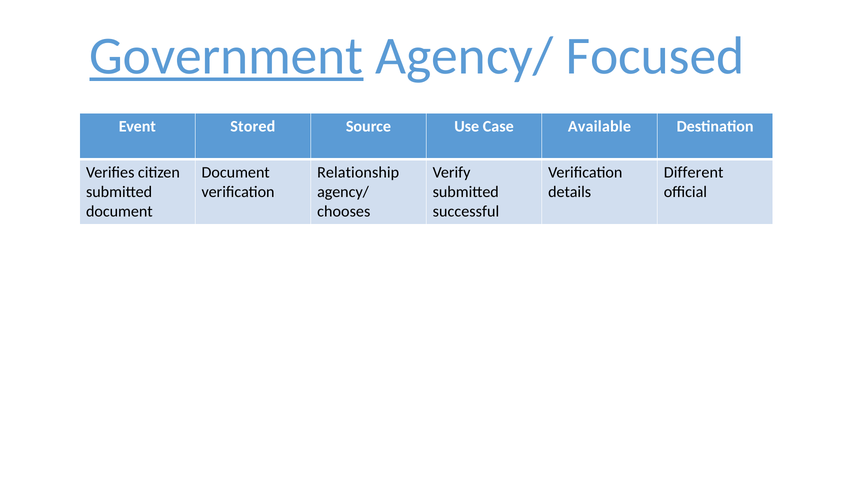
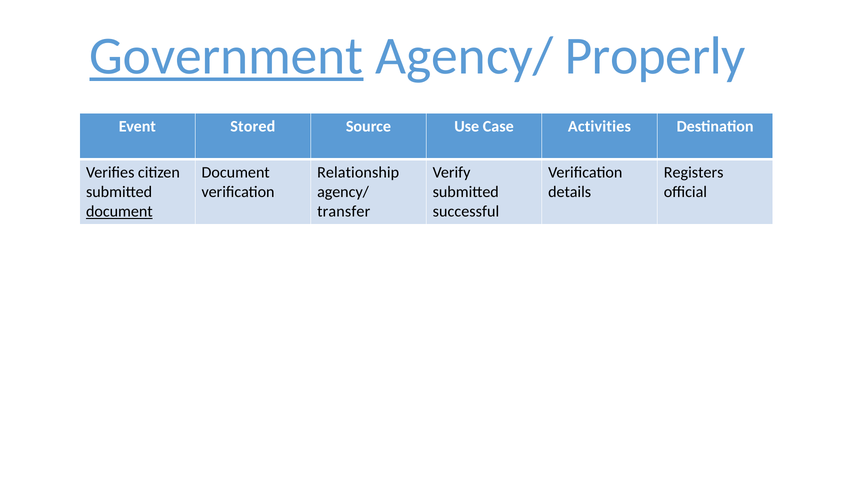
Focused: Focused -> Properly
Available: Available -> Activities
Different: Different -> Registers
document at (119, 212) underline: none -> present
chooses: chooses -> transfer
